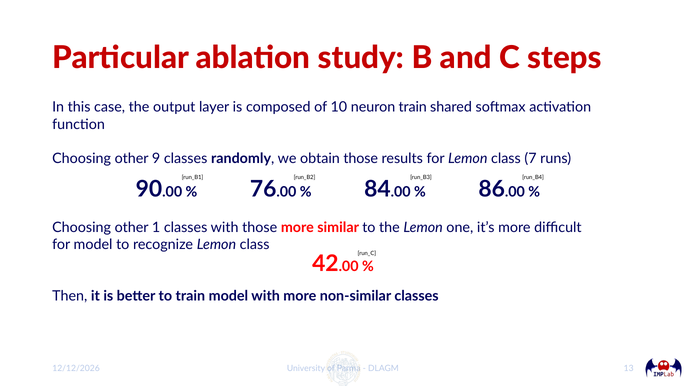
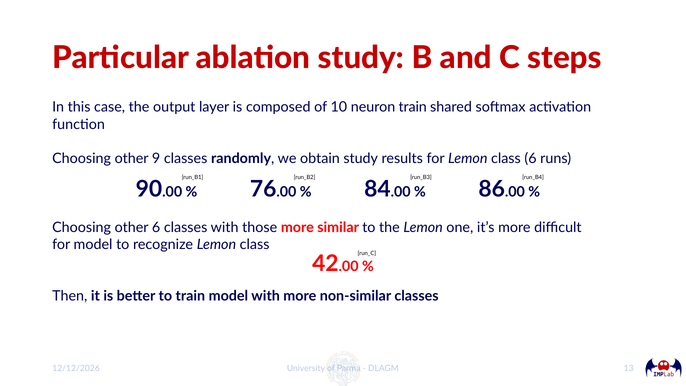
obtain those: those -> study
class 7: 7 -> 6
other 1: 1 -> 6
